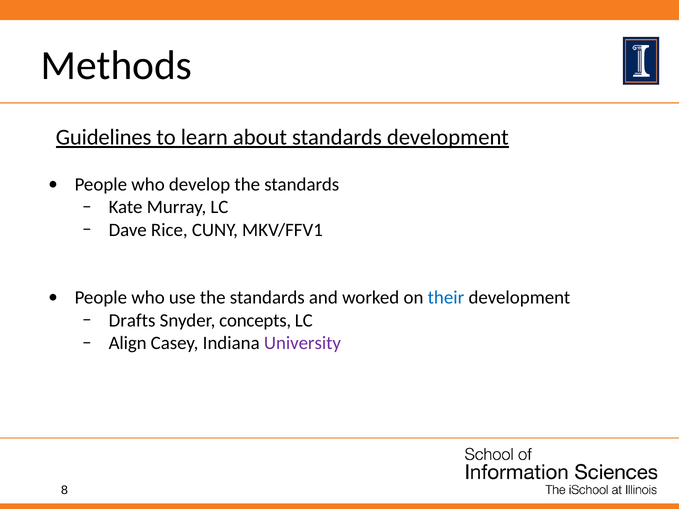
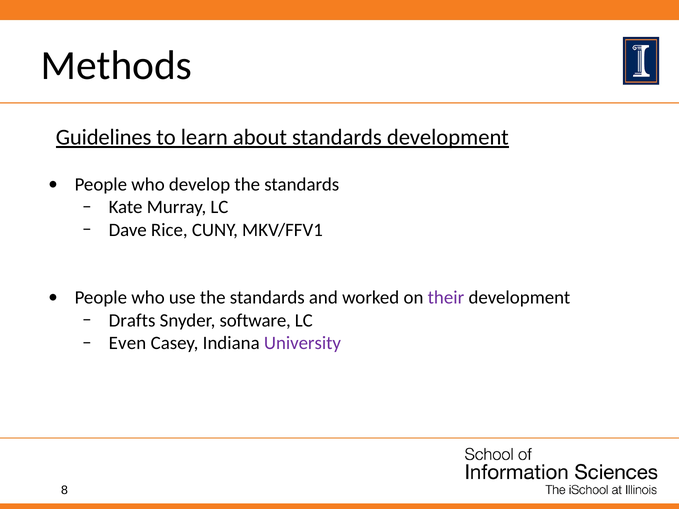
their colour: blue -> purple
concepts: concepts -> software
Align: Align -> Even
